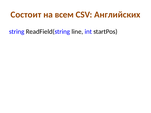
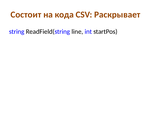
всем: всем -> кода
Английских: Английских -> Раскрывает
